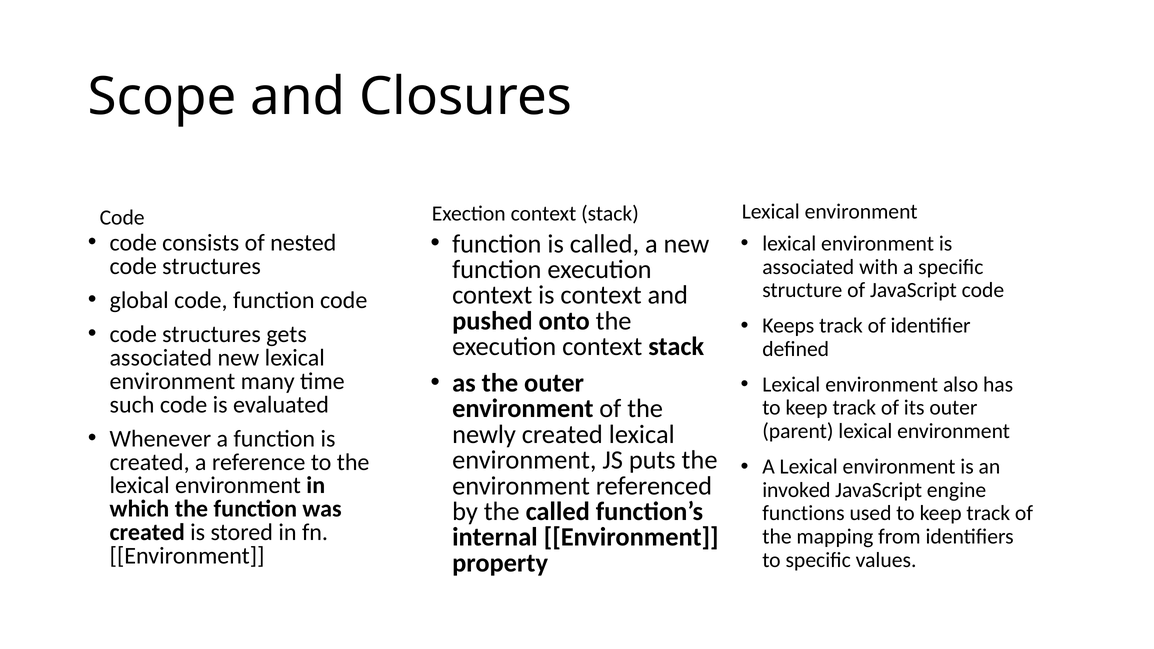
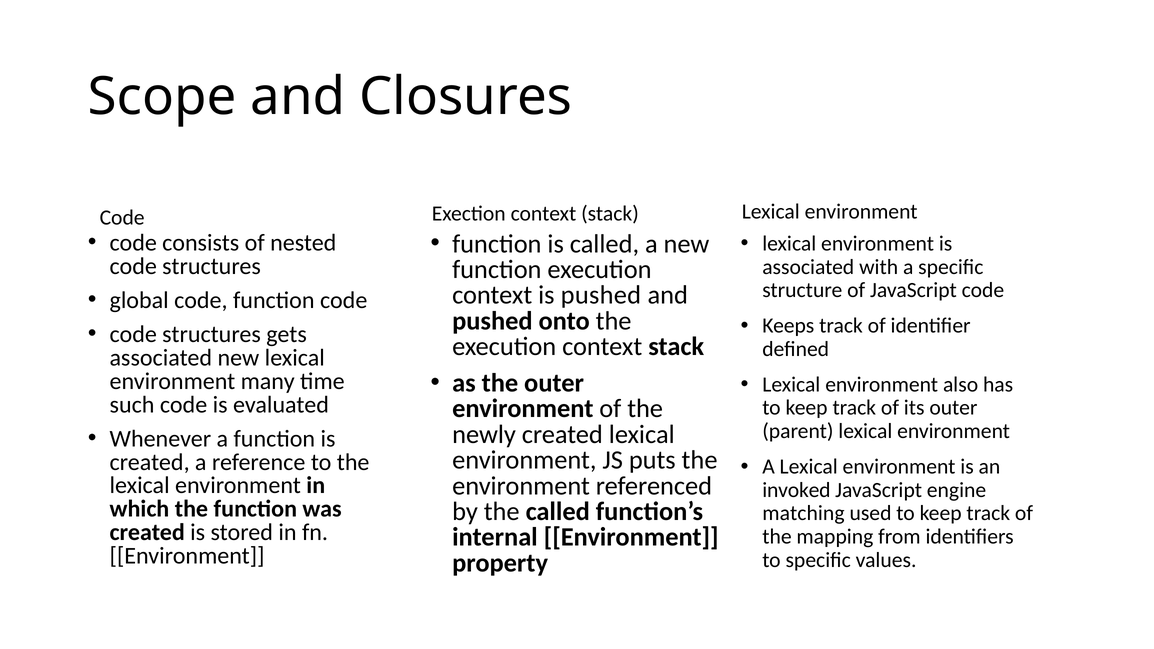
is context: context -> pushed
functions: functions -> matching
